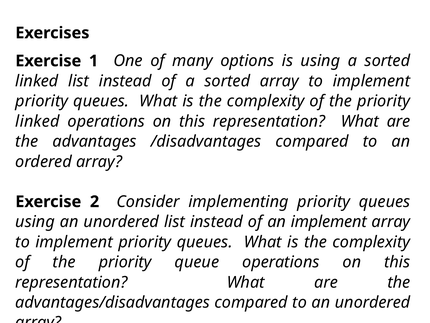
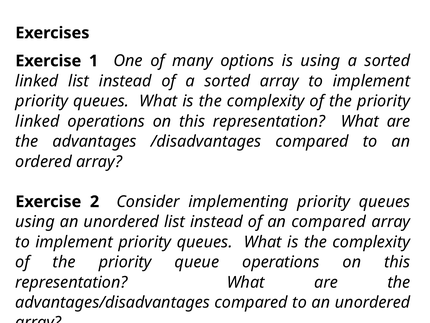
an implement: implement -> compared
